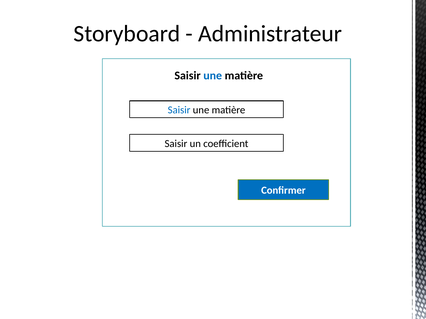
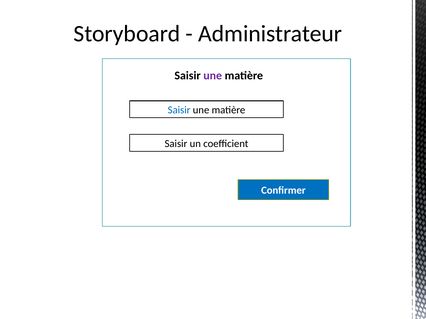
une at (213, 76) colour: blue -> purple
